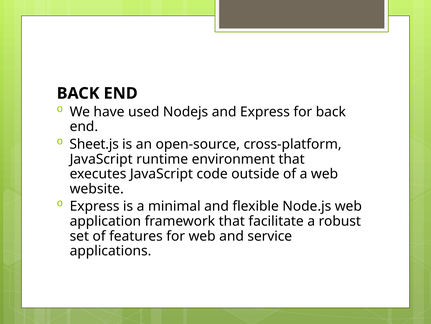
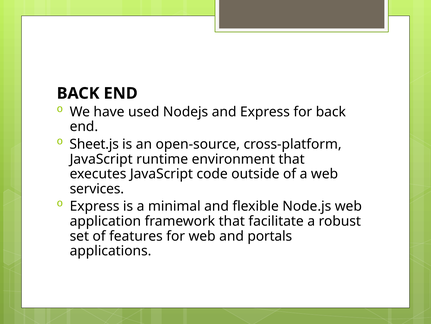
website: website -> services
service: service -> portals
